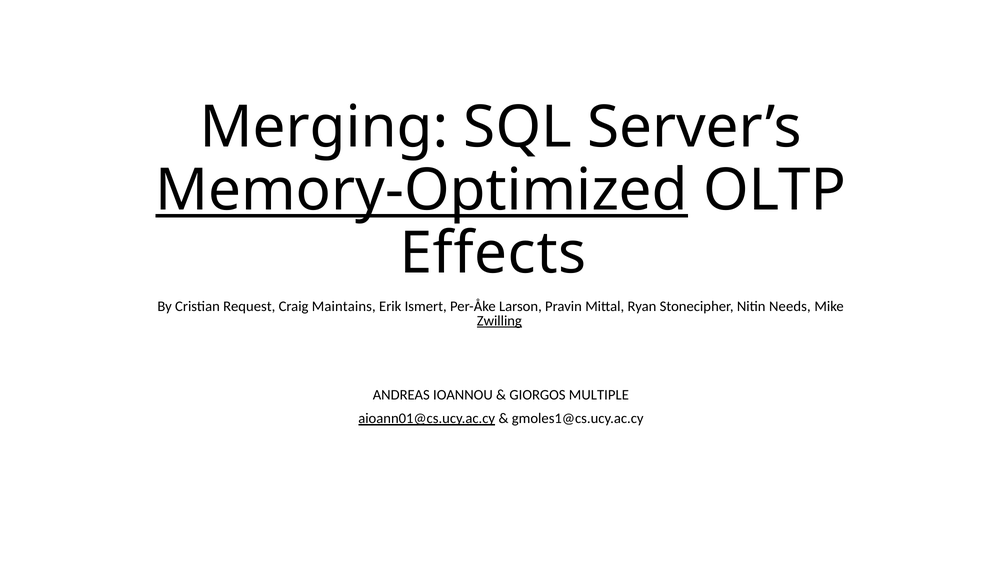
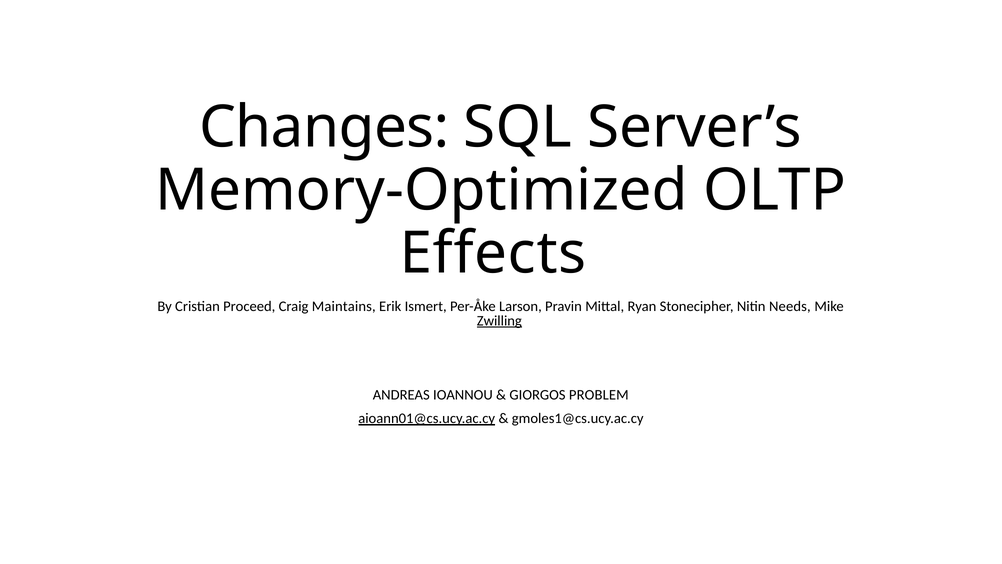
Merging: Merging -> Changes
Memory-Optimized underline: present -> none
Request: Request -> Proceed
MULTIPLE: MULTIPLE -> PROBLEM
